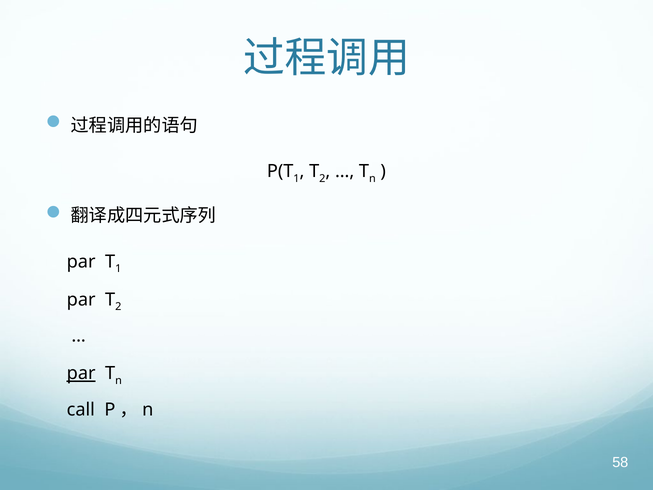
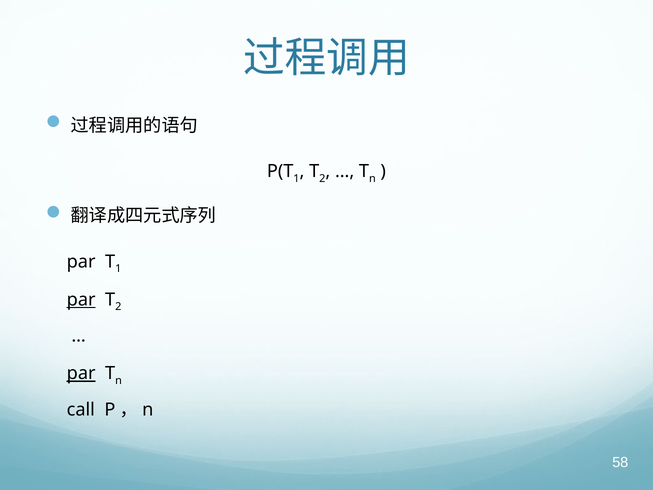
par at (81, 300) underline: none -> present
